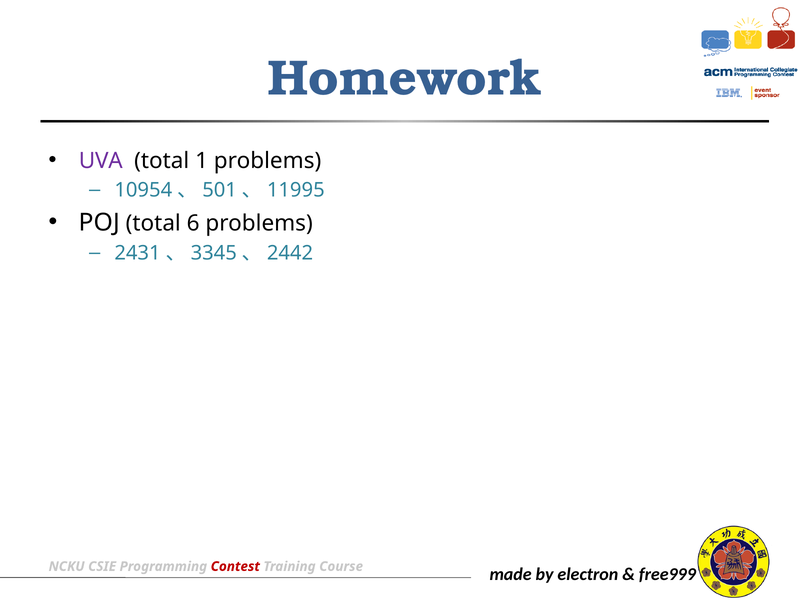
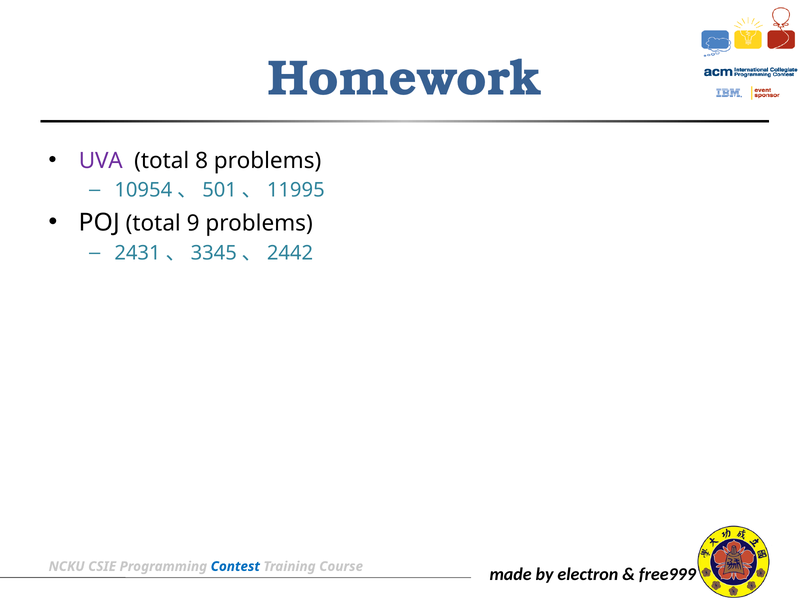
1: 1 -> 8
6: 6 -> 9
Contest colour: red -> blue
